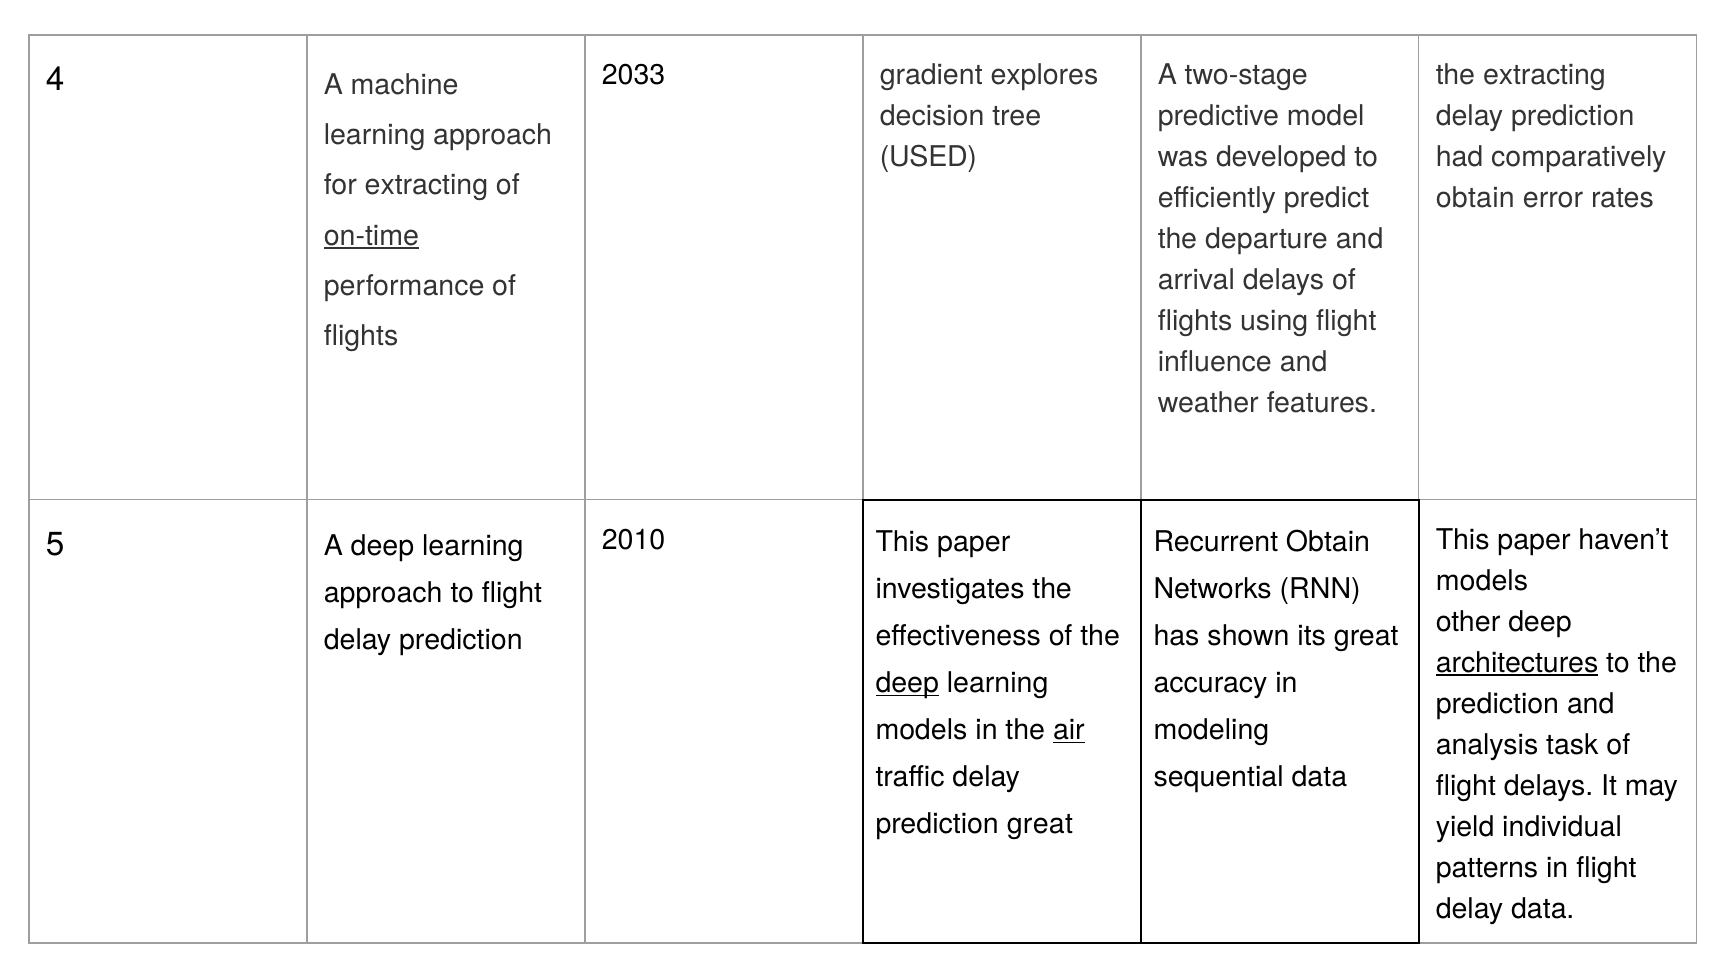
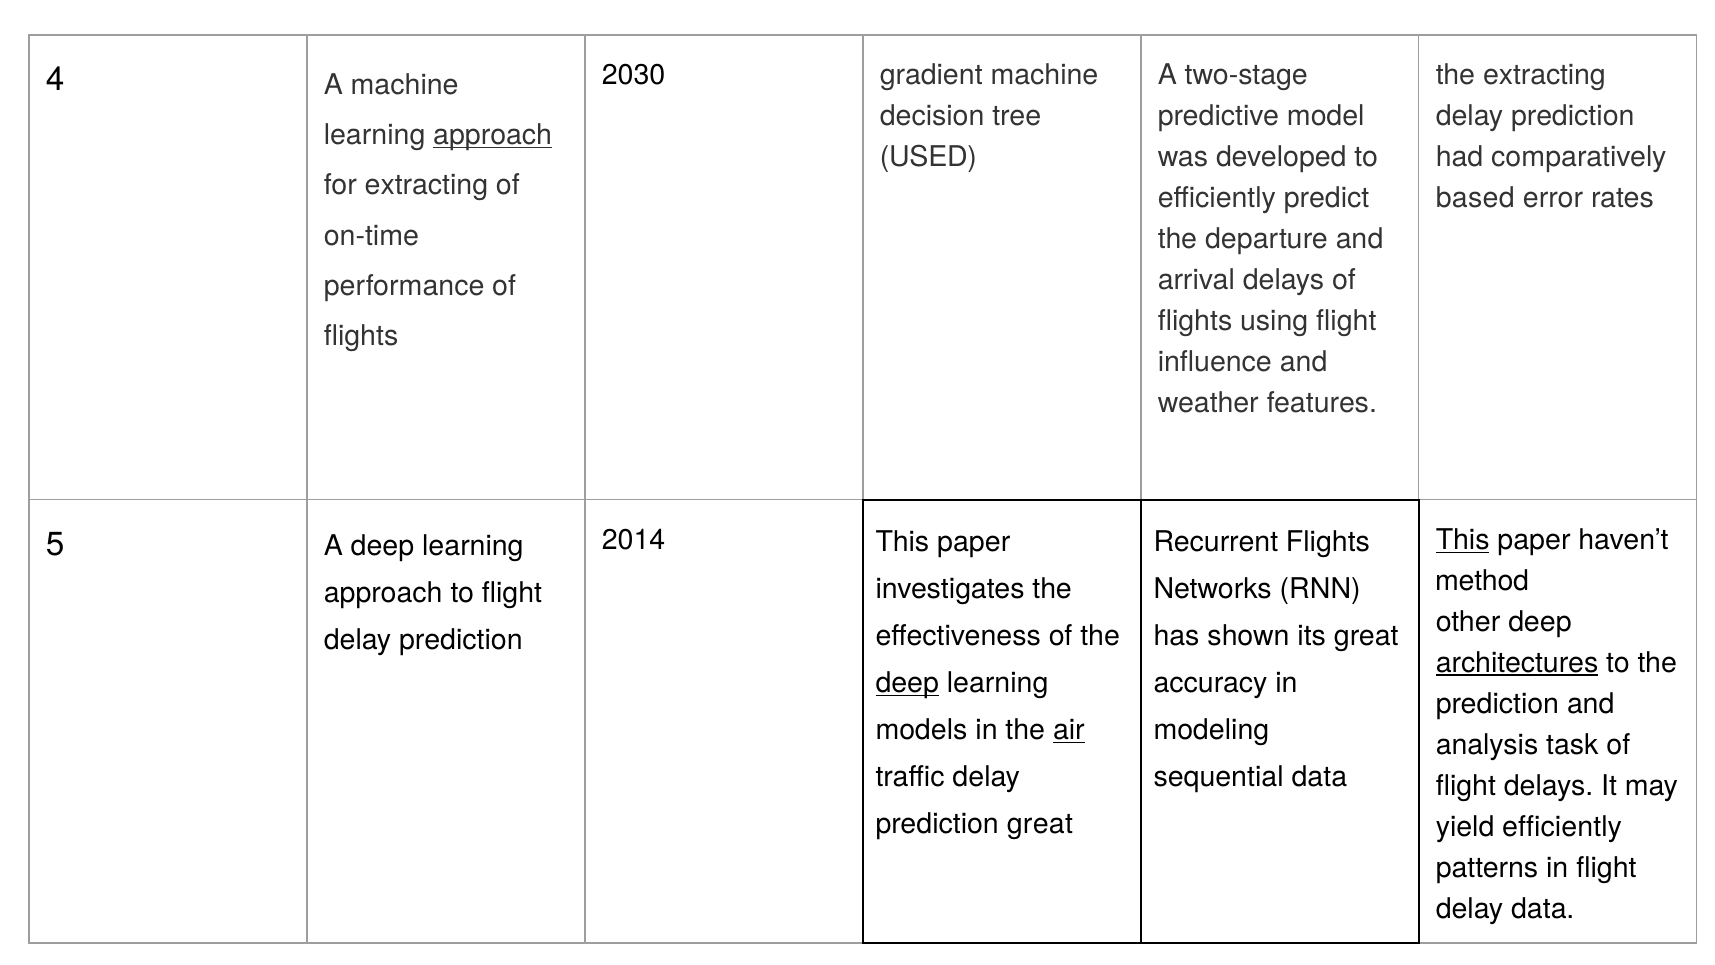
2033: 2033 -> 2030
gradient explores: explores -> machine
approach at (493, 135) underline: none -> present
obtain at (1475, 198): obtain -> based
on-time underline: present -> none
2010: 2010 -> 2014
This at (1463, 540) underline: none -> present
Recurrent Obtain: Obtain -> Flights
models at (1482, 581): models -> method
yield individual: individual -> efficiently
